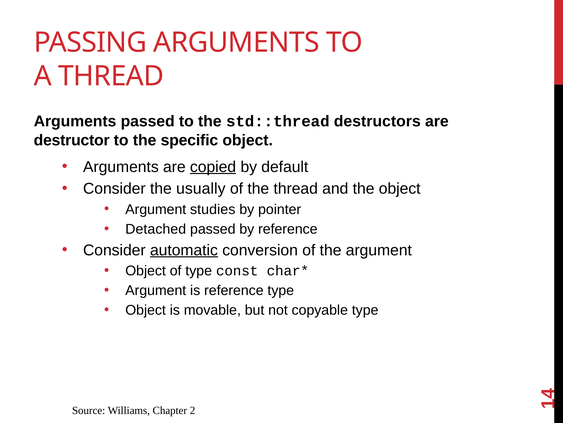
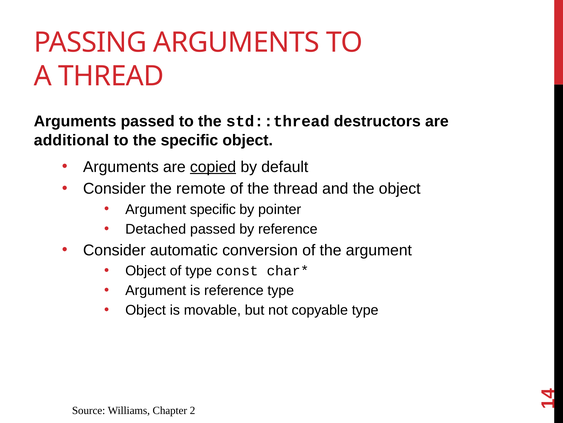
destructor: destructor -> additional
usually: usually -> remote
Argument studies: studies -> specific
automatic underline: present -> none
